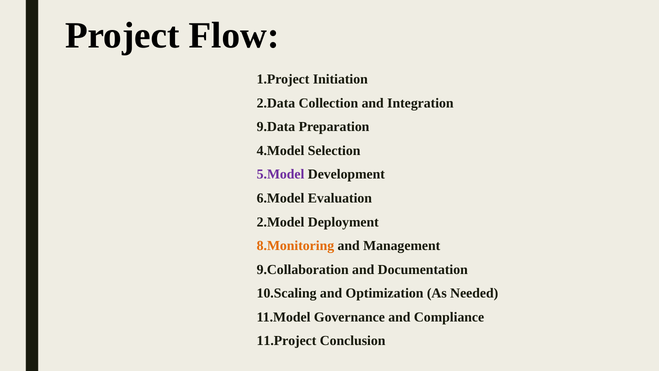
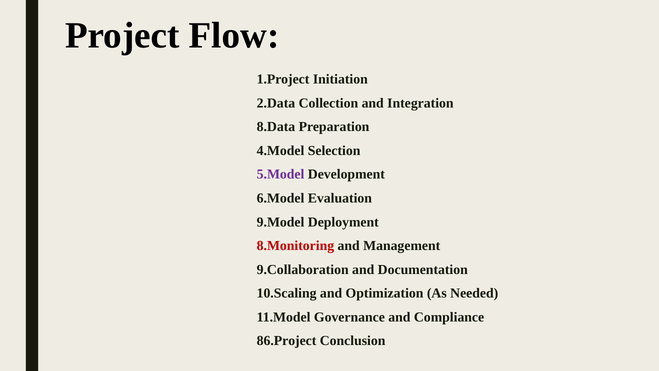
9.Data: 9.Data -> 8.Data
2.Model: 2.Model -> 9.Model
8.Monitoring colour: orange -> red
11.Project: 11.Project -> 86.Project
